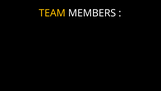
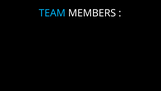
TEAM colour: yellow -> light blue
